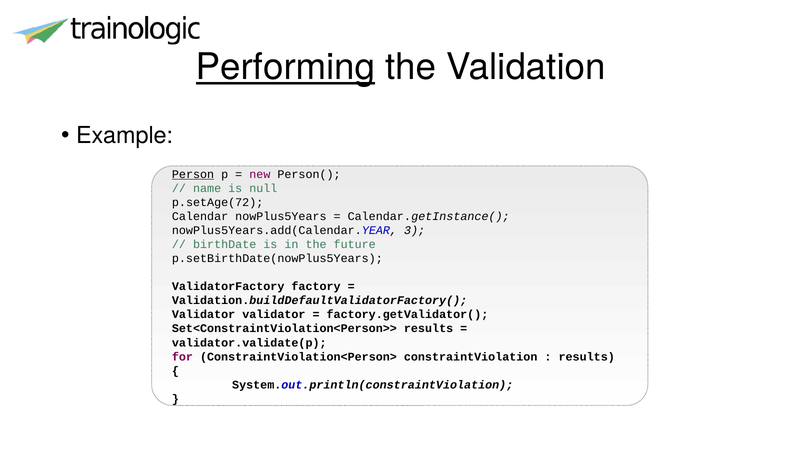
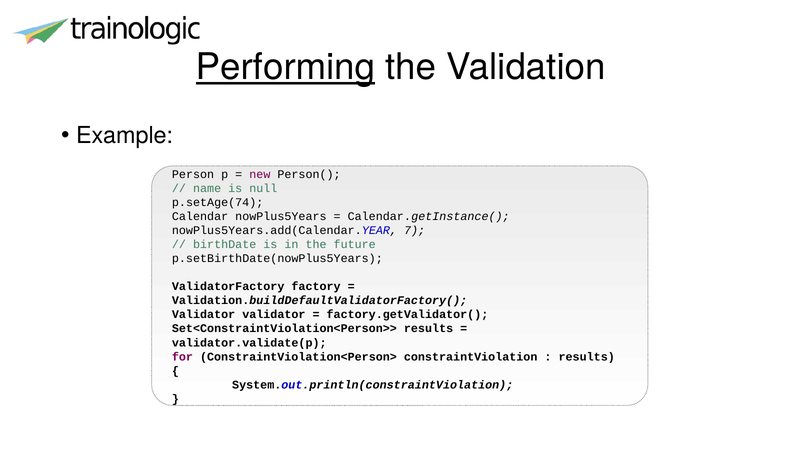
Person underline: present -> none
p.setAge(72: p.setAge(72 -> p.setAge(74
3: 3 -> 7
